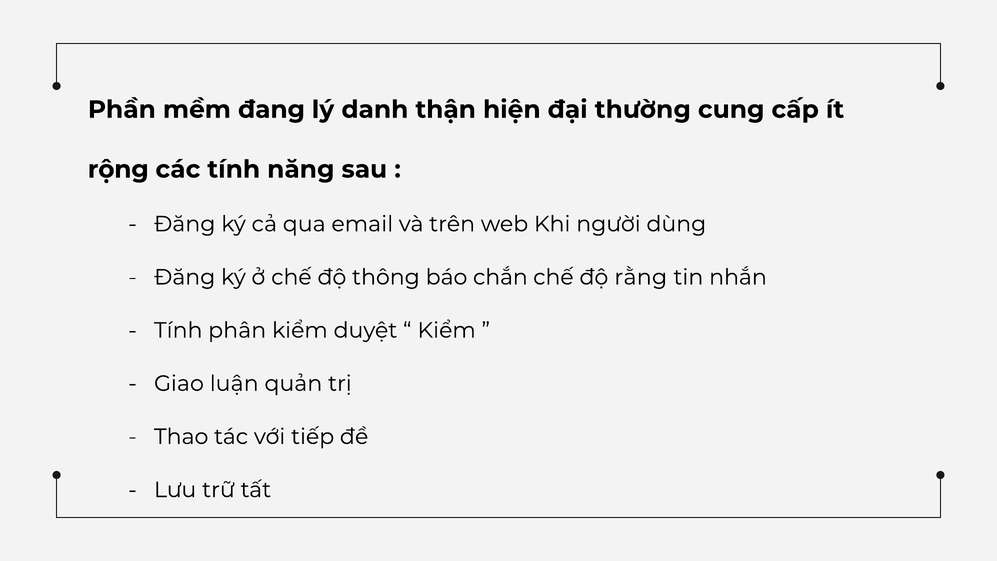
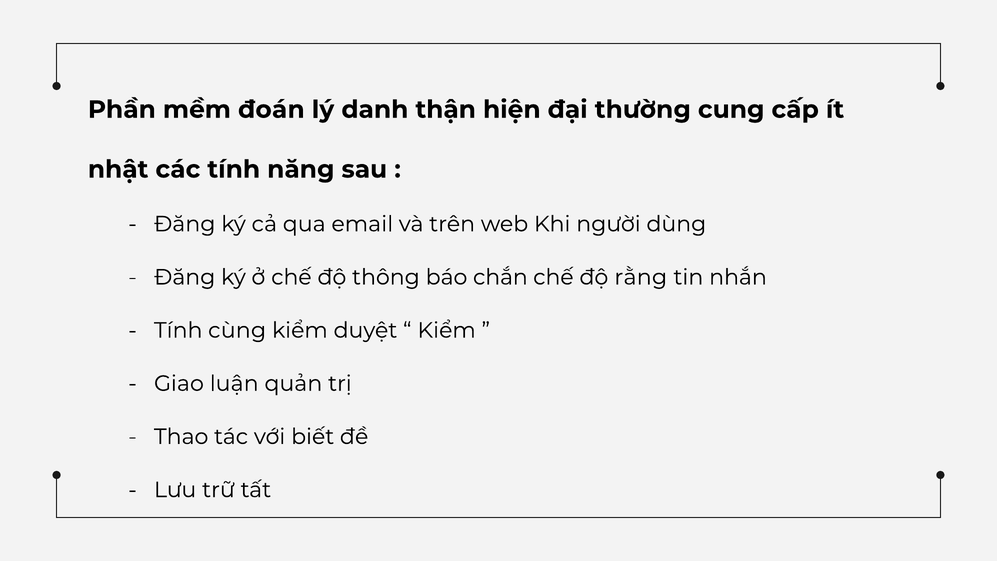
đang: đang -> đoán
rộng: rộng -> nhật
phân: phân -> cùng
tiếp: tiếp -> biết
